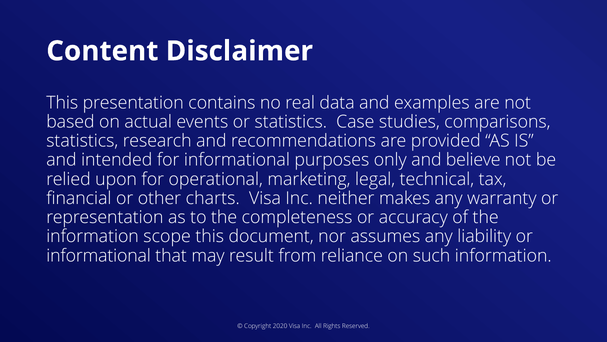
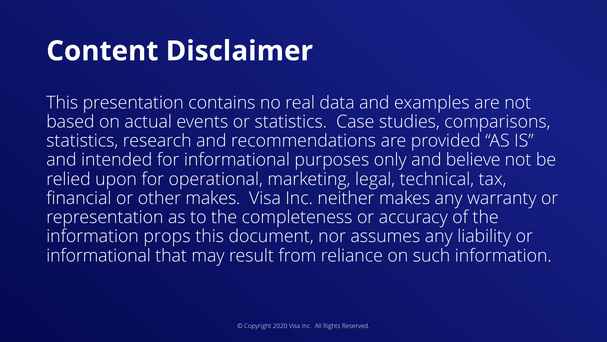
other charts: charts -> makes
scope: scope -> props
